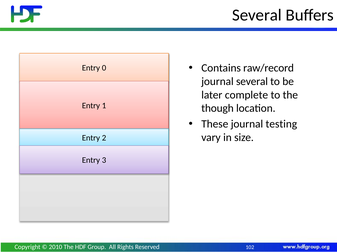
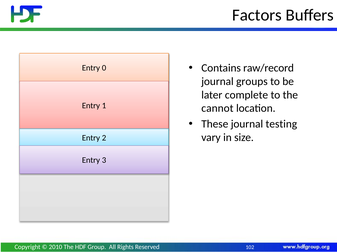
Several at (257, 15): Several -> Factors
journal several: several -> groups
though: though -> cannot
